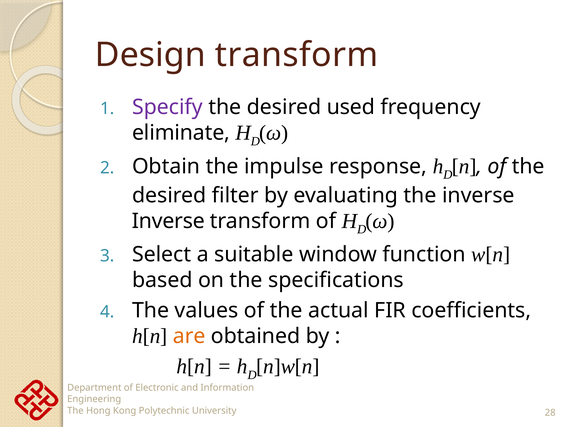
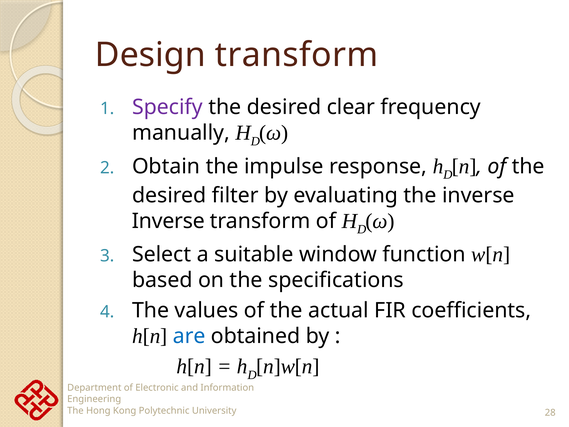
used: used -> clear
eliminate: eliminate -> manually
are colour: orange -> blue
